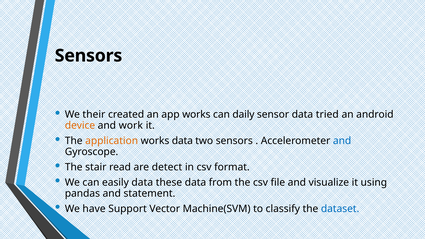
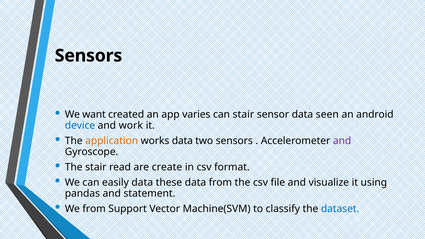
their: their -> want
app works: works -> varies
can daily: daily -> stair
tried: tried -> seen
device colour: orange -> blue
and at (342, 141) colour: blue -> purple
detect: detect -> create
We have: have -> from
